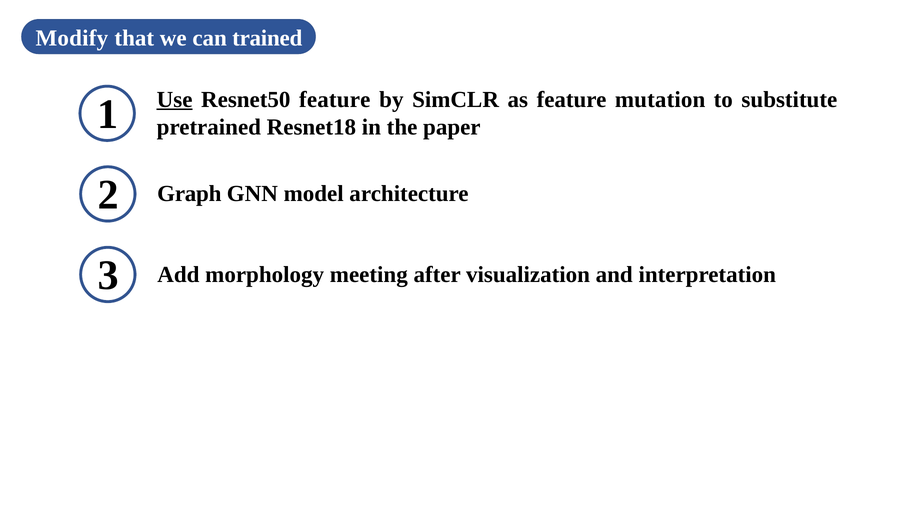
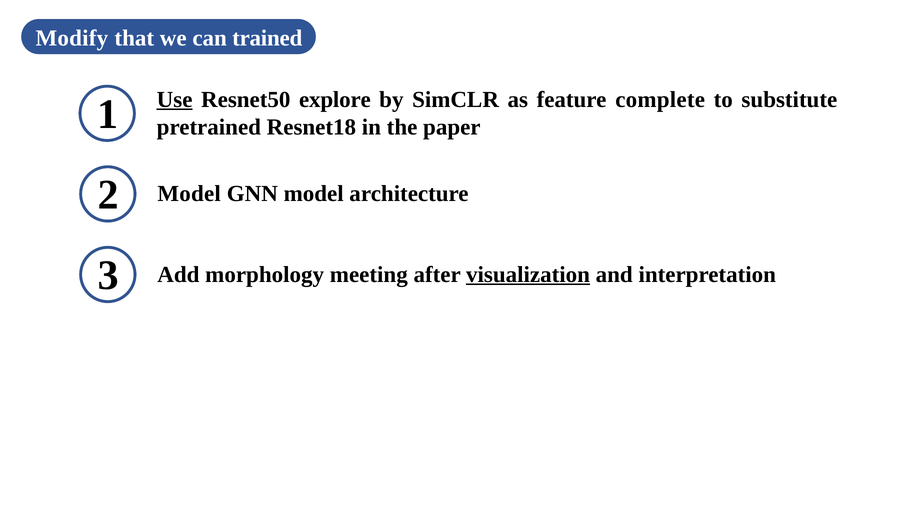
Resnet50 feature: feature -> explore
mutation: mutation -> complete
2 Graph: Graph -> Model
visualization underline: none -> present
